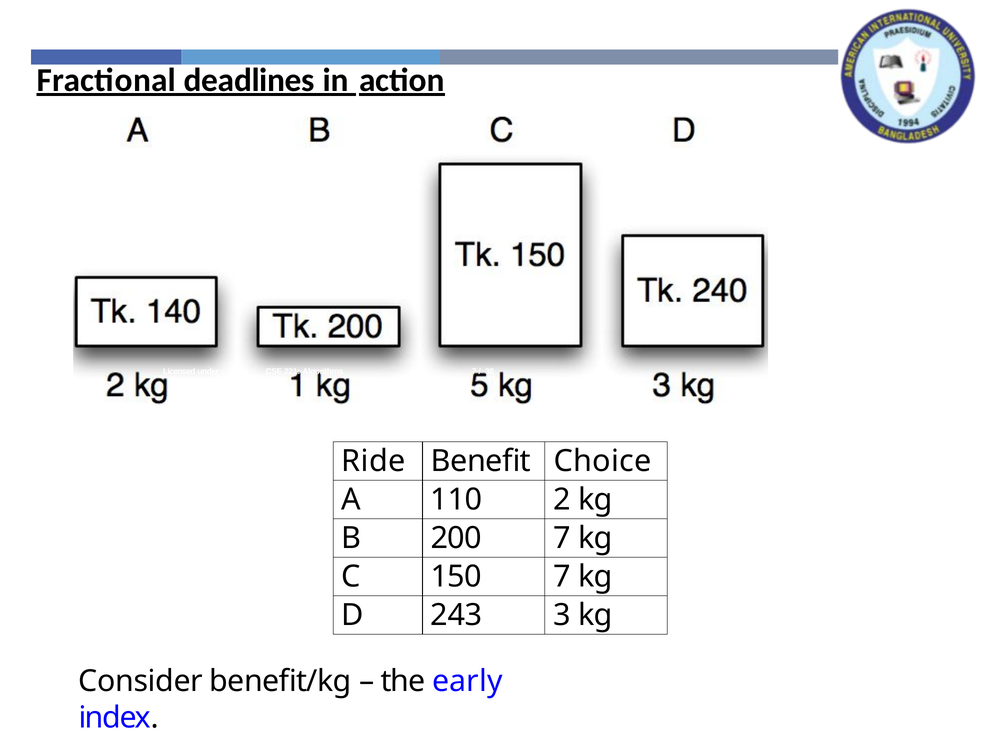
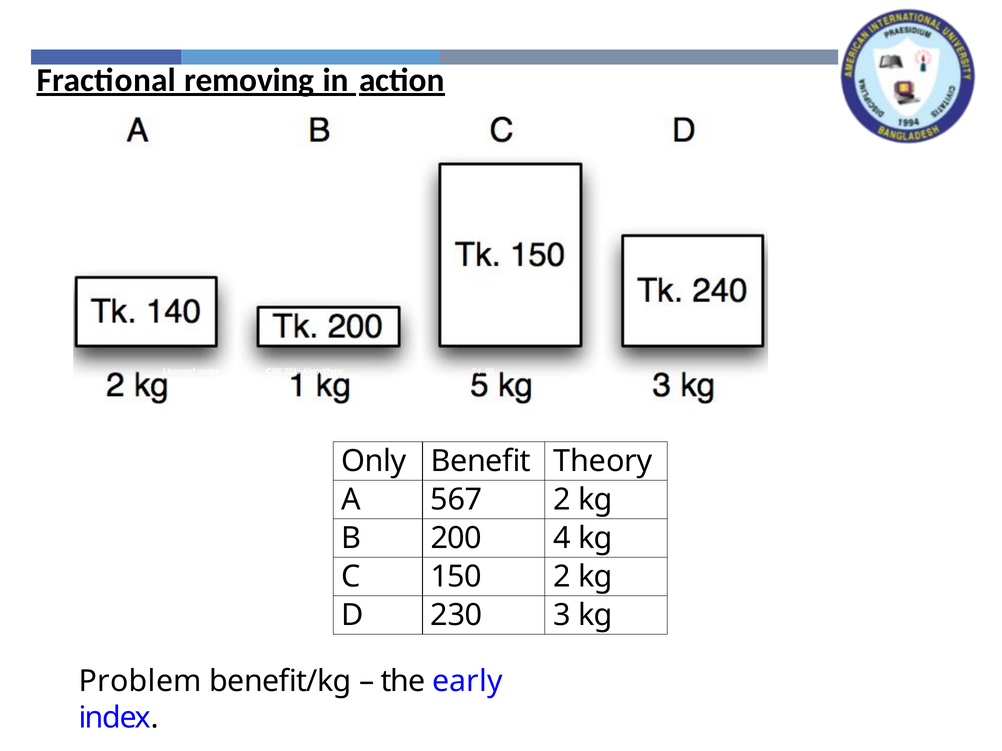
deadlines: deadlines -> removing
Ride: Ride -> Only
Choice: Choice -> Theory
110: 110 -> 567
200 7: 7 -> 4
150 7: 7 -> 2
243: 243 -> 230
Consider: Consider -> Problem
